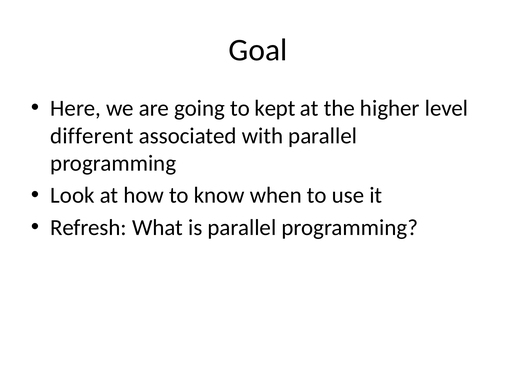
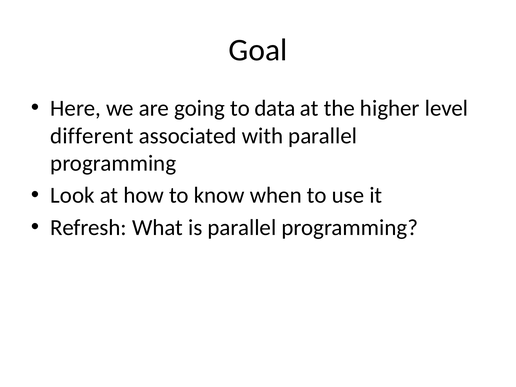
kept: kept -> data
